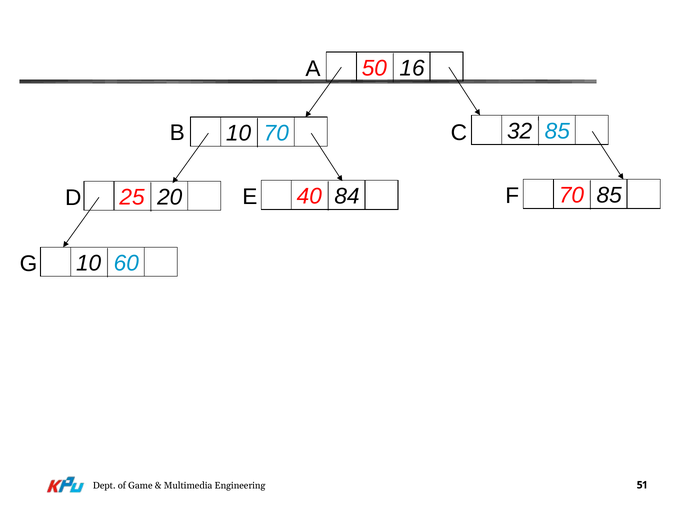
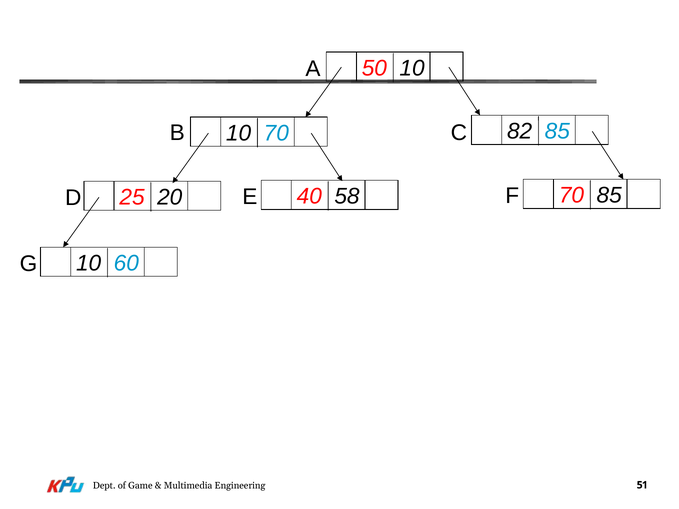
50 16: 16 -> 10
32: 32 -> 82
84: 84 -> 58
